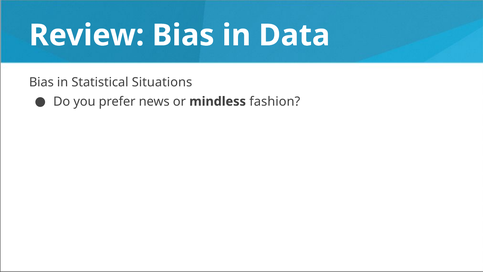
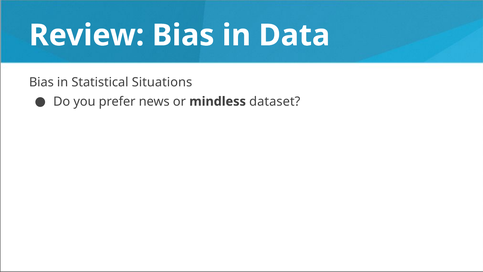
fashion: fashion -> dataset
